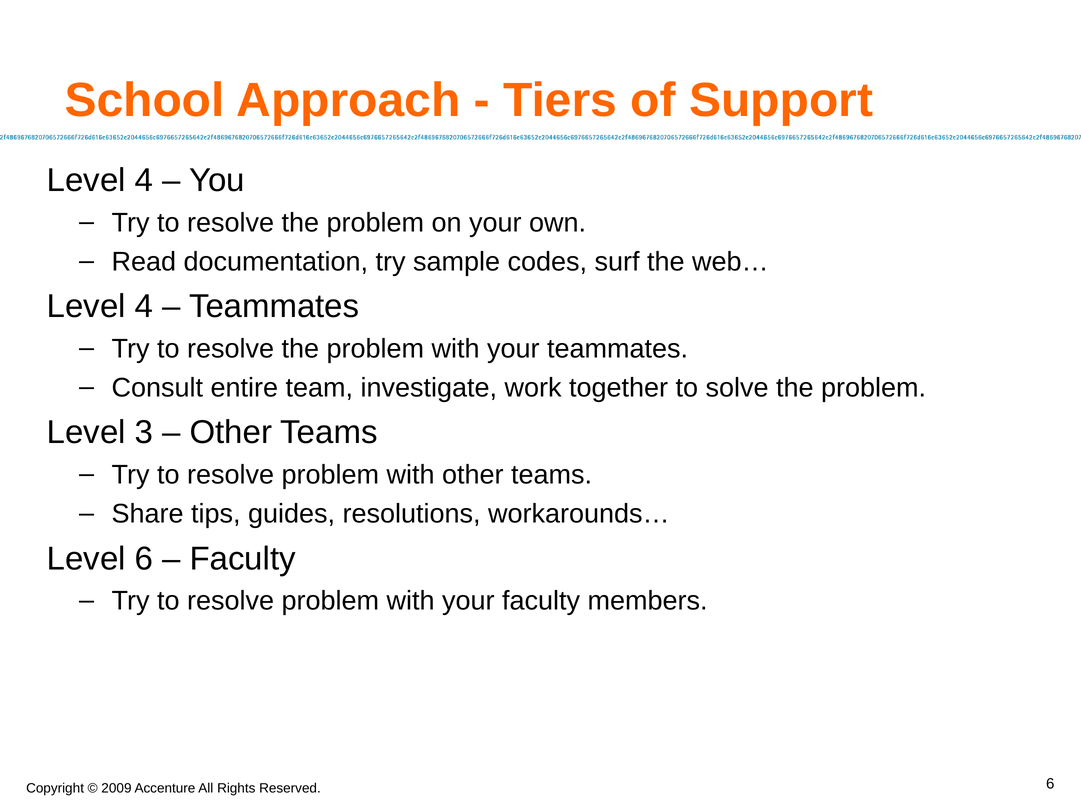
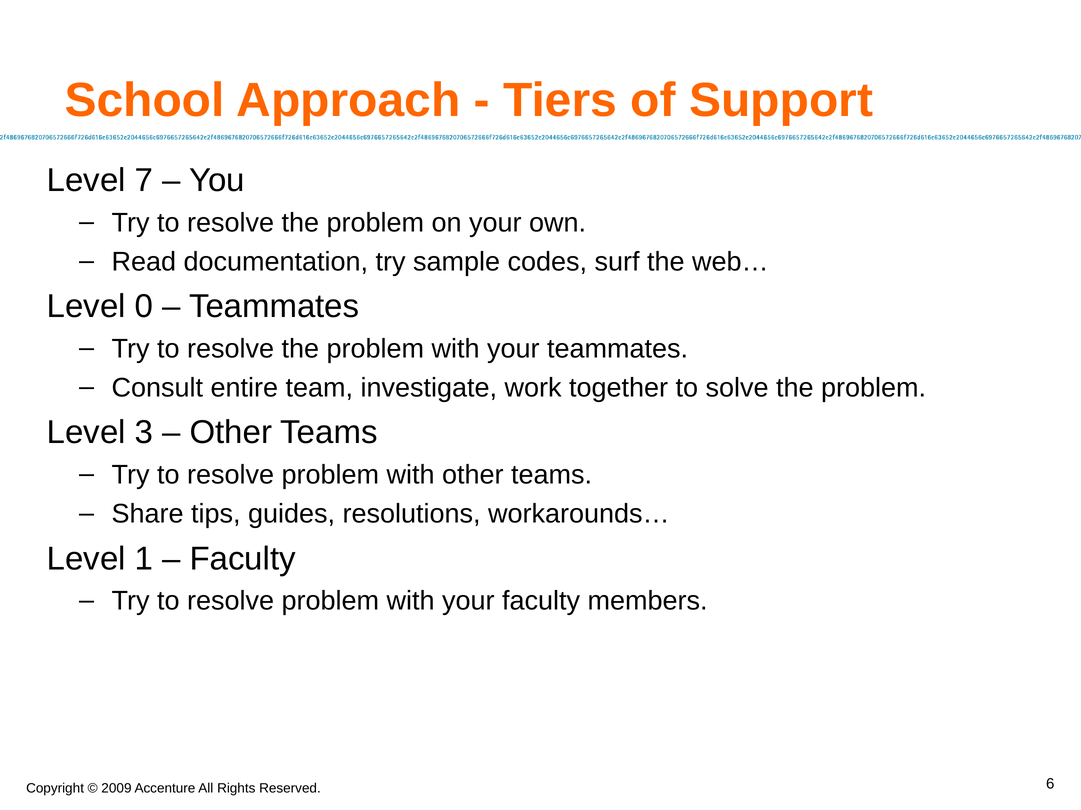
4 at (144, 180): 4 -> 7
4 at (144, 307): 4 -> 0
Level 6: 6 -> 1
